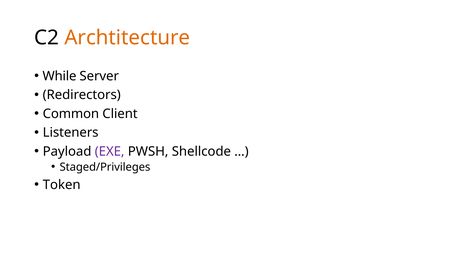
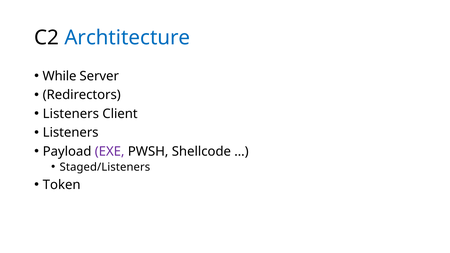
Archtitecture colour: orange -> blue
Common at (71, 114): Common -> Listeners
Staged/Privileges: Staged/Privileges -> Staged/Listeners
